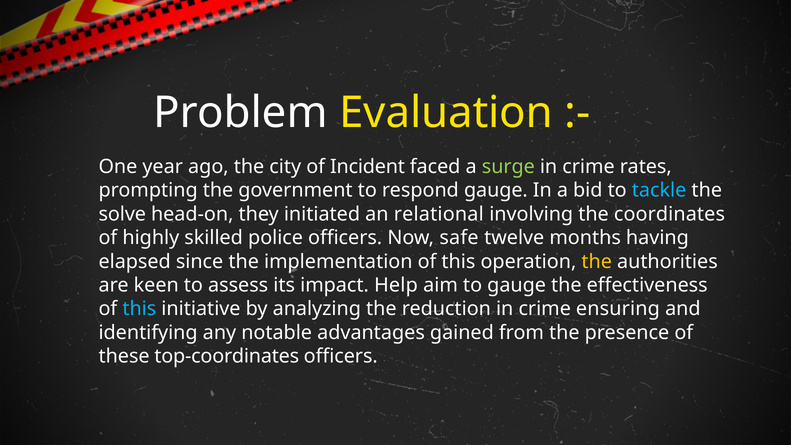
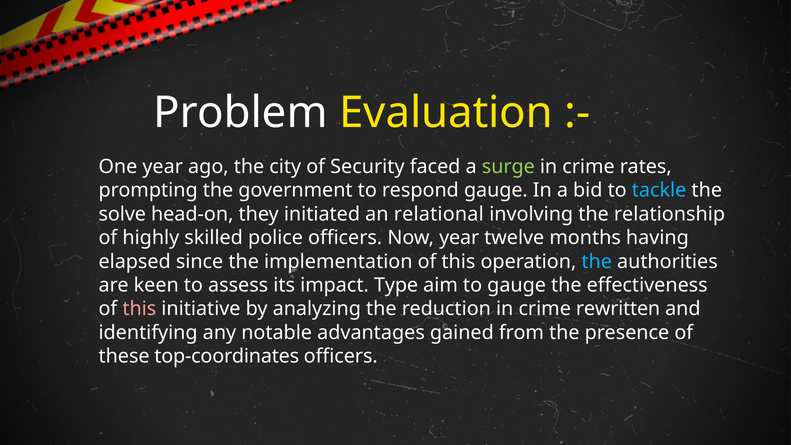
Incident: Incident -> Security
coordinates: coordinates -> relationship
Now safe: safe -> year
the at (597, 261) colour: yellow -> light blue
Help: Help -> Type
this at (139, 309) colour: light blue -> pink
ensuring: ensuring -> rewritten
